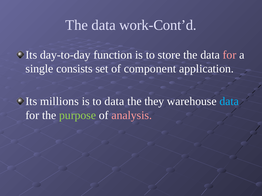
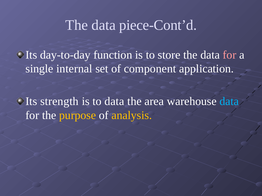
work-Cont’d: work-Cont’d -> piece-Cont’d
consists: consists -> internal
millions: millions -> strength
they: they -> area
purpose colour: light green -> yellow
analysis colour: pink -> yellow
